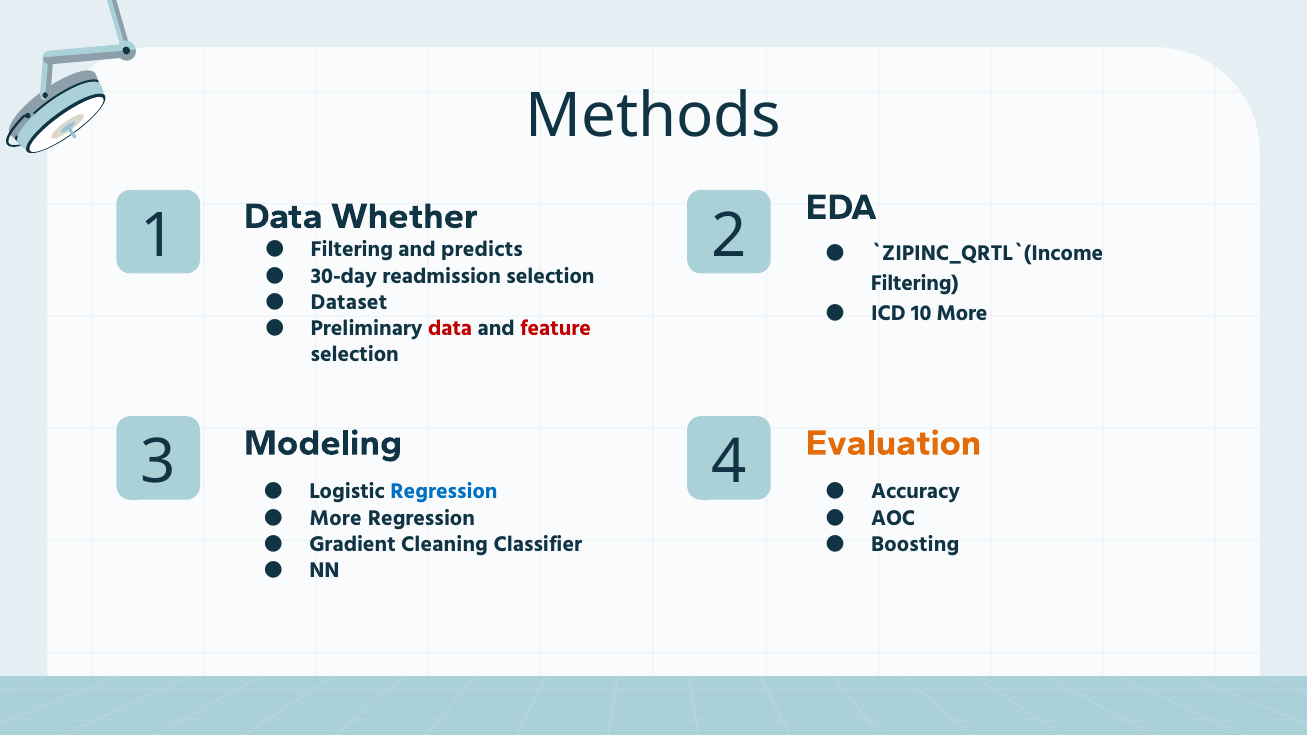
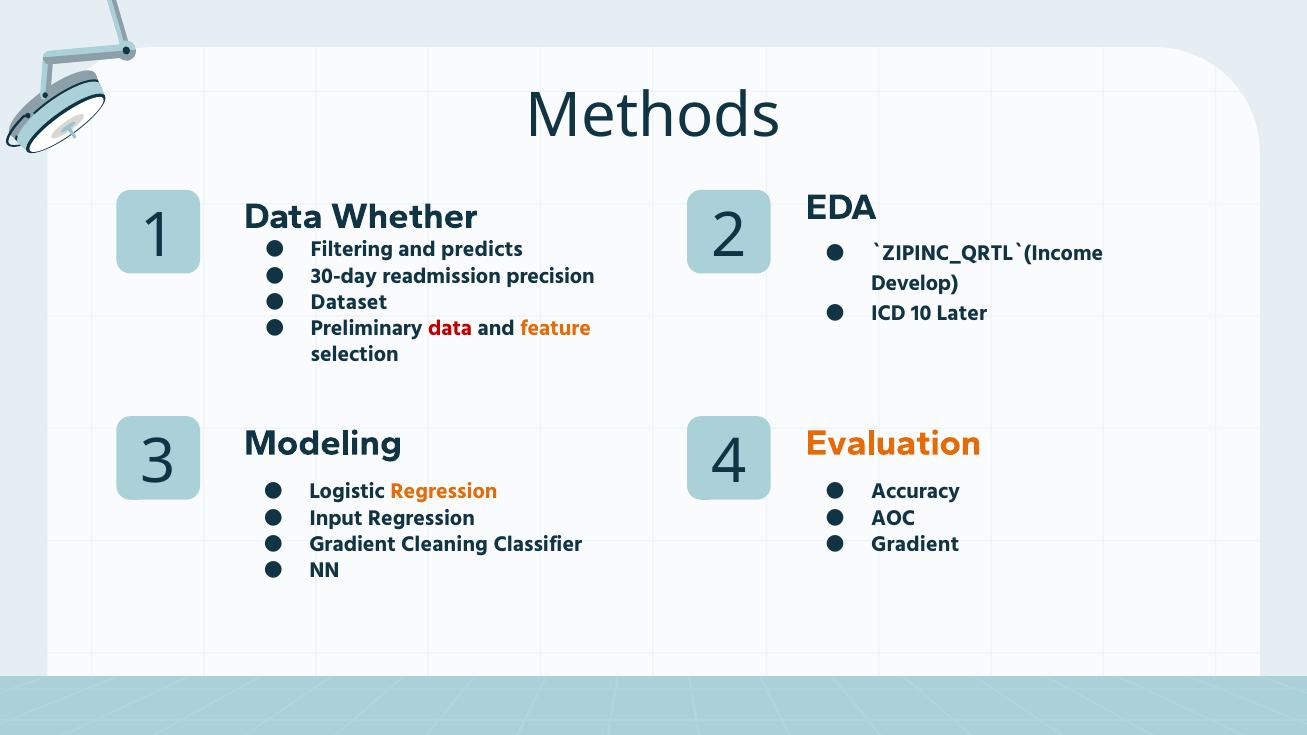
readmission selection: selection -> precision
Filtering at (915, 284): Filtering -> Develop
10 More: More -> Later
feature colour: red -> orange
Regression at (444, 492) colour: blue -> orange
More at (336, 518): More -> Input
Boosting at (915, 544): Boosting -> Gradient
